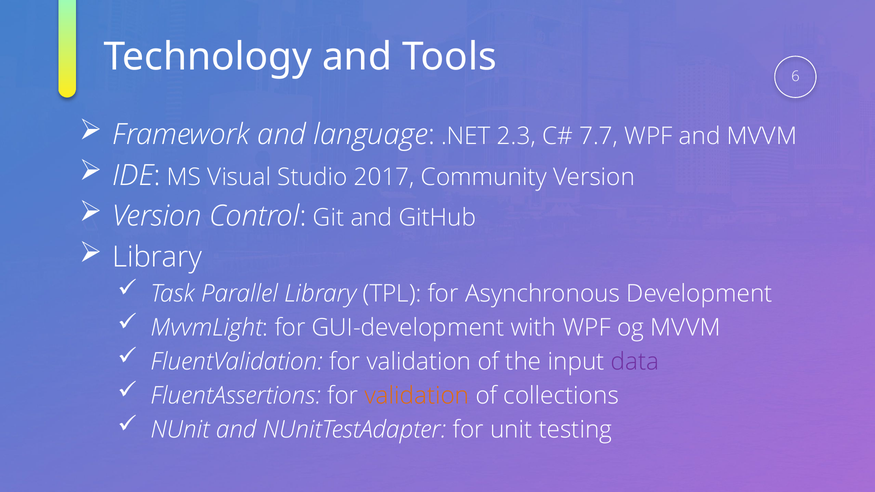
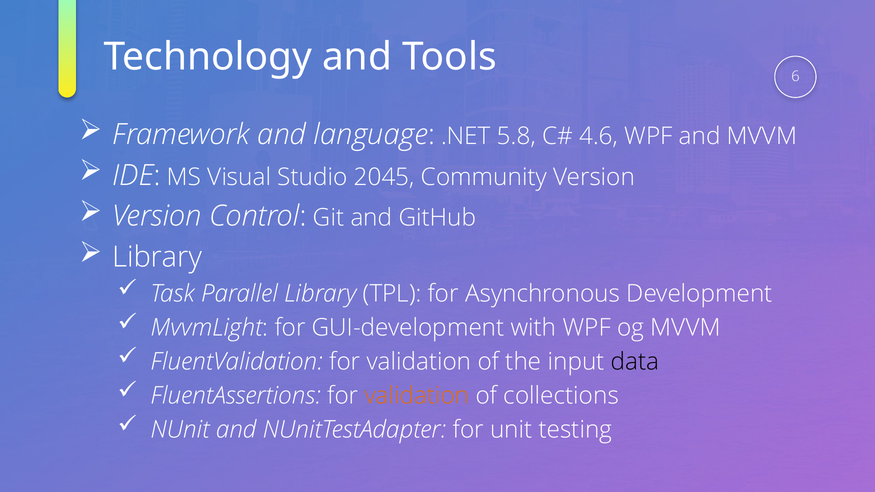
2.3: 2.3 -> 5.8
7.7: 7.7 -> 4.6
2017: 2017 -> 2045
data colour: purple -> black
